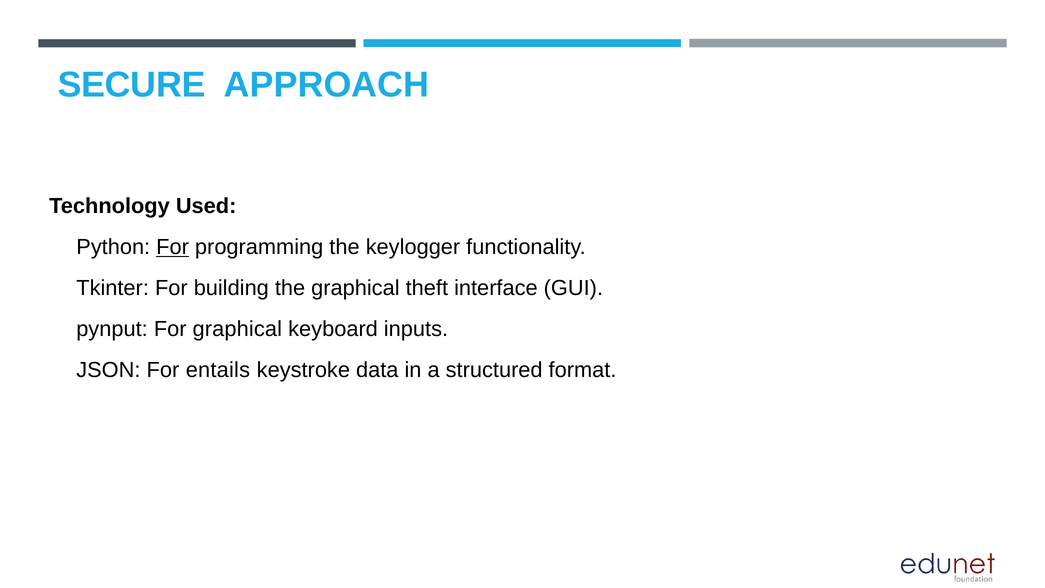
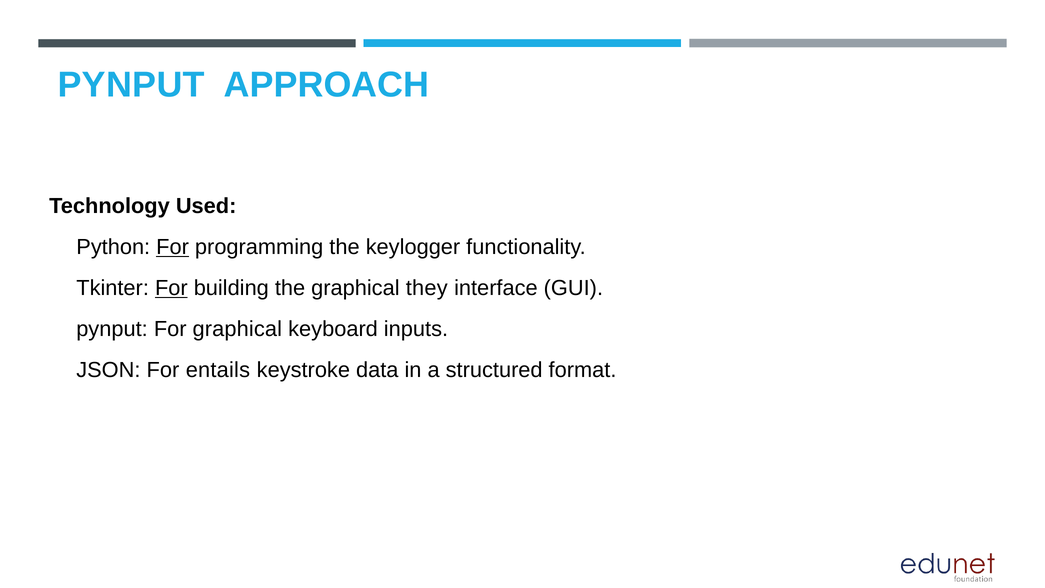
SECURE: SECURE -> PYNPUT
For at (171, 288) underline: none -> present
theft: theft -> they
